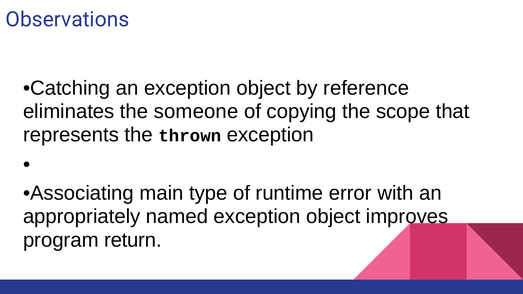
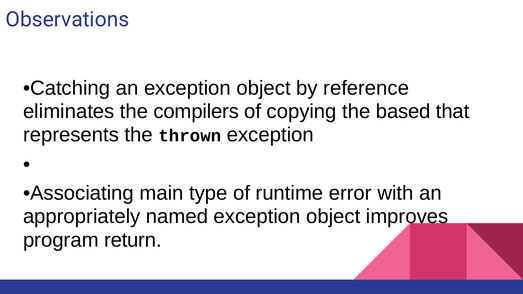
someone: someone -> compilers
scope: scope -> based
